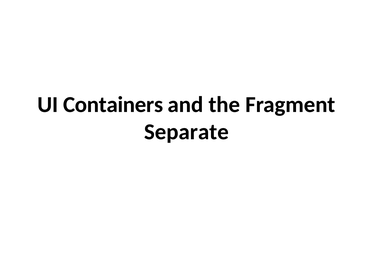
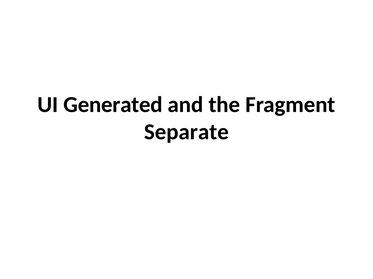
Containers: Containers -> Generated
